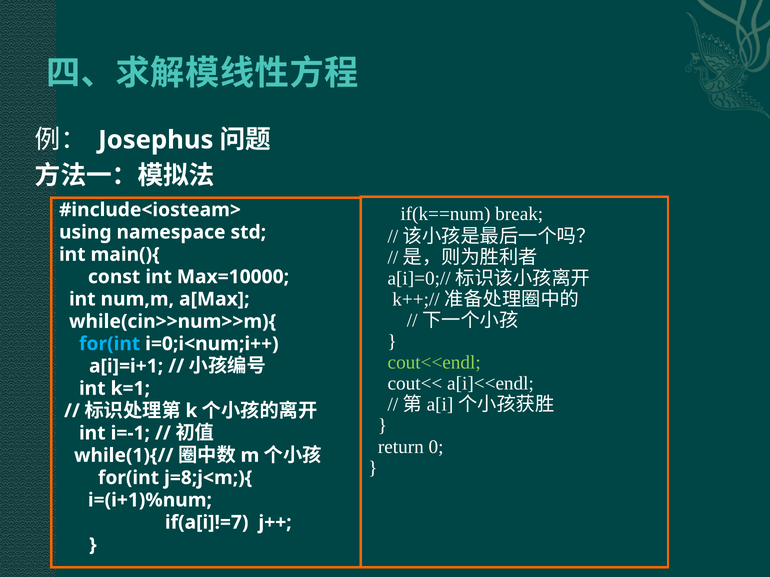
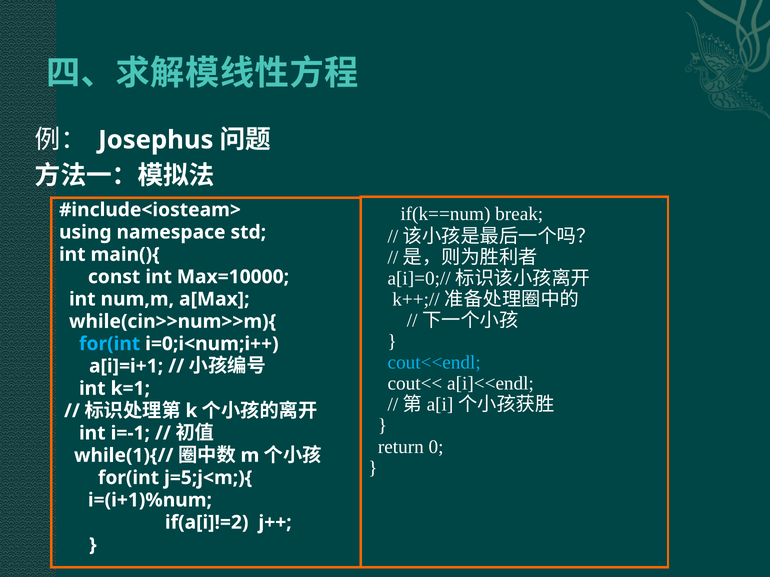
cout<<endl colour: light green -> light blue
j=8;j<m;){: j=8;j<m;){ -> j=5;j<m;){
if(a[i]!=7: if(a[i]!=7 -> if(a[i]!=2
